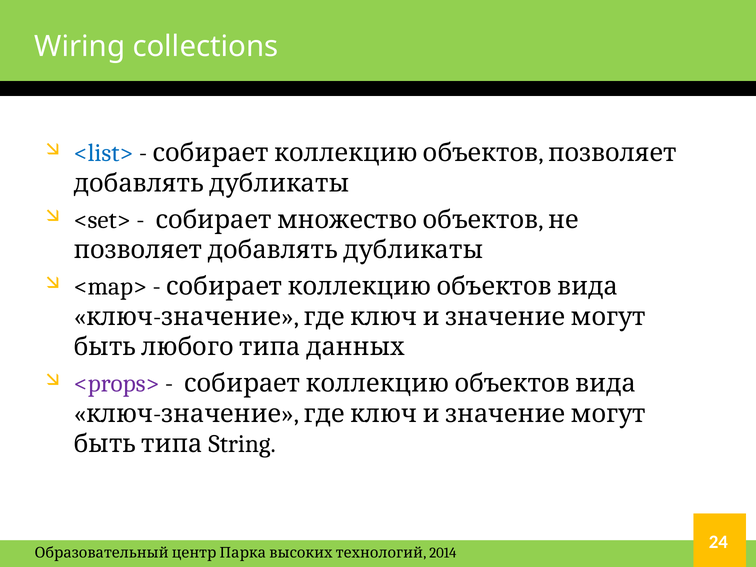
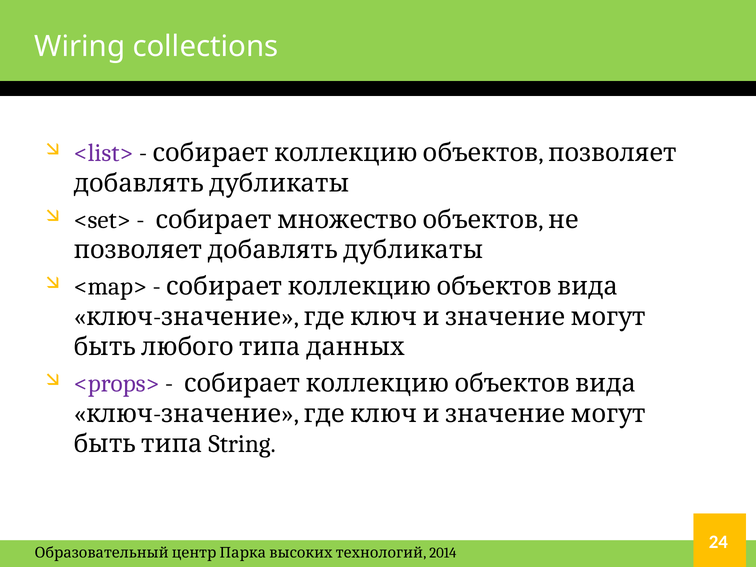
<list> colour: blue -> purple
